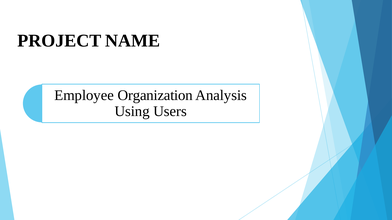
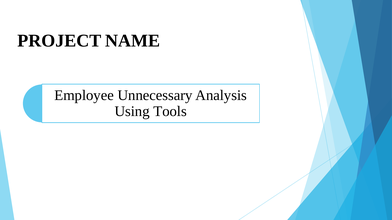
Organization: Organization -> Unnecessary
Users: Users -> Tools
